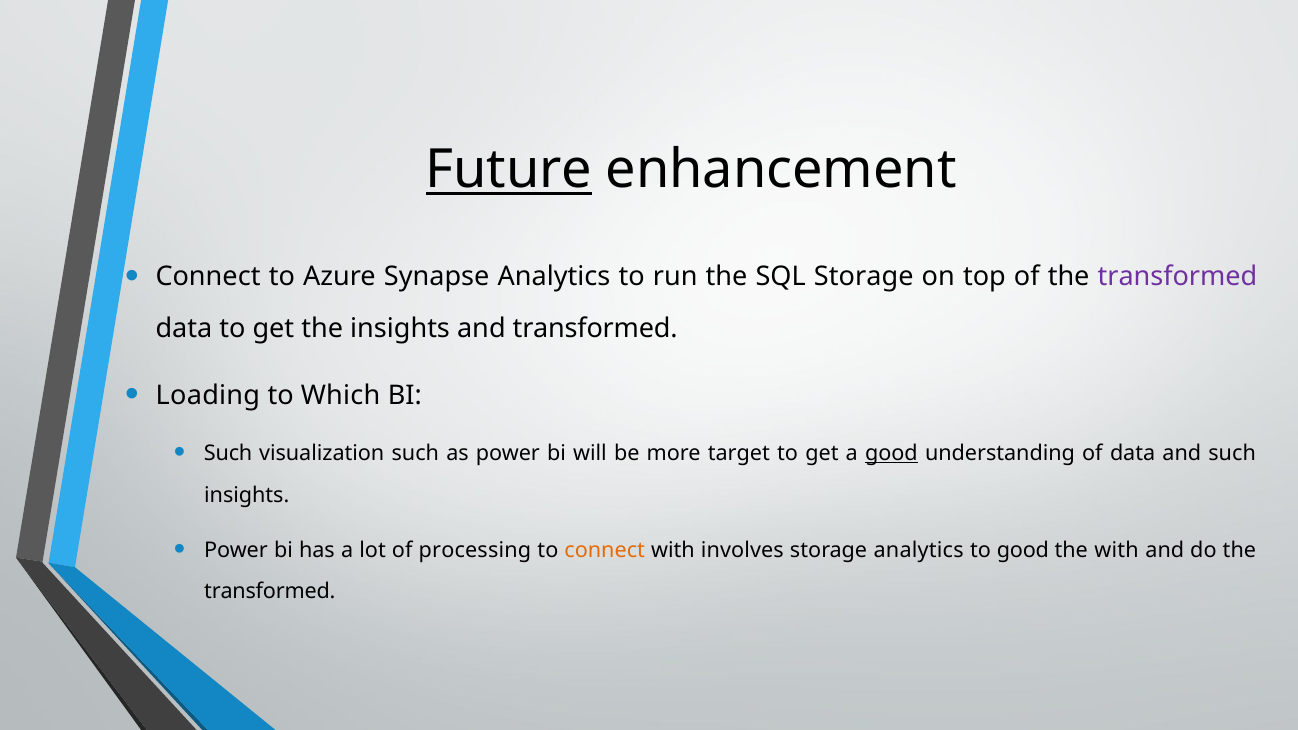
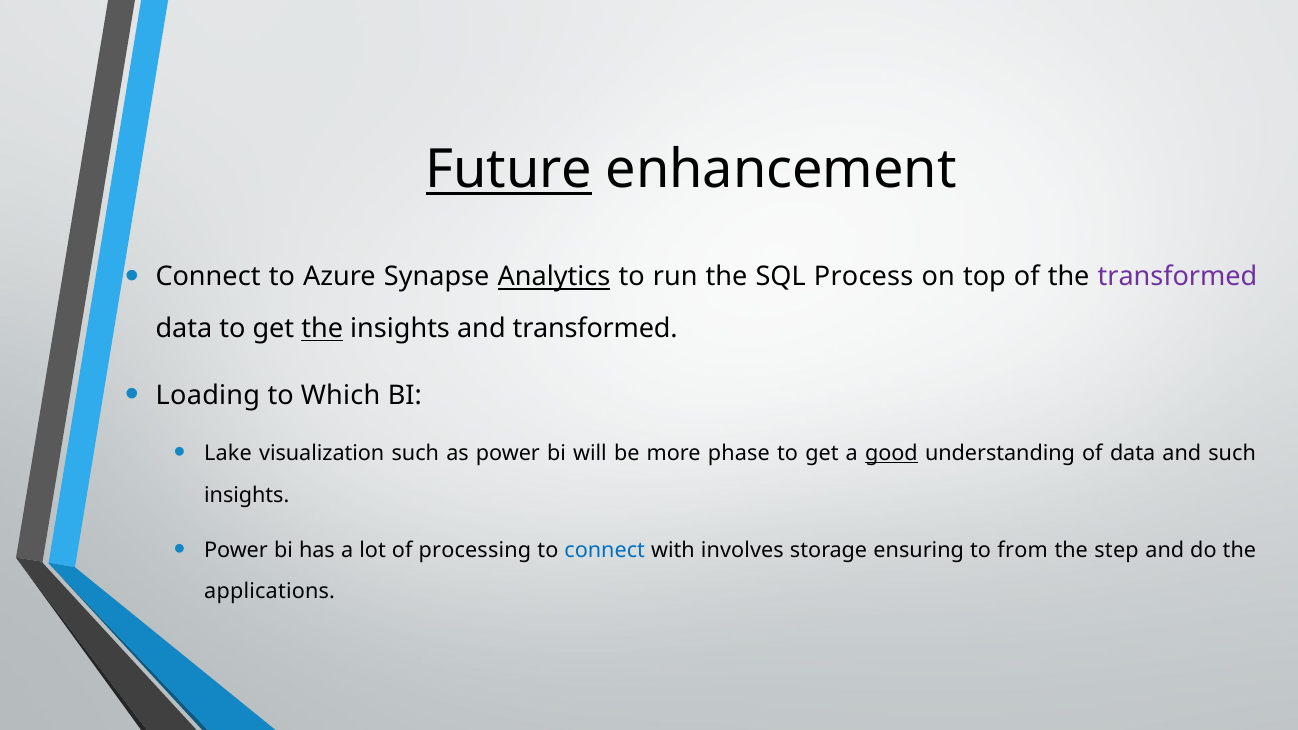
Analytics at (554, 277) underline: none -> present
SQL Storage: Storage -> Process
the at (322, 329) underline: none -> present
Such at (228, 453): Such -> Lake
target: target -> phase
connect at (605, 550) colour: orange -> blue
storage analytics: analytics -> ensuring
to good: good -> from
the with: with -> step
transformed at (270, 592): transformed -> applications
